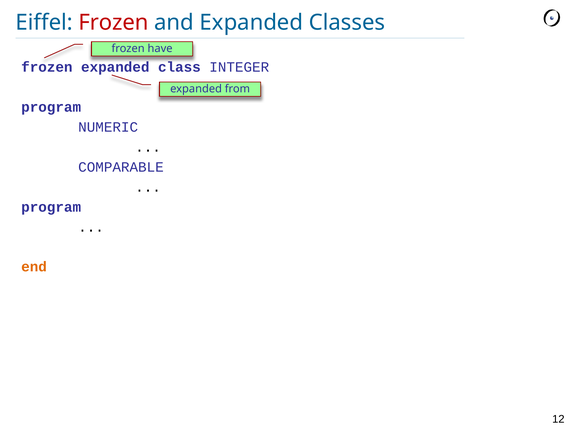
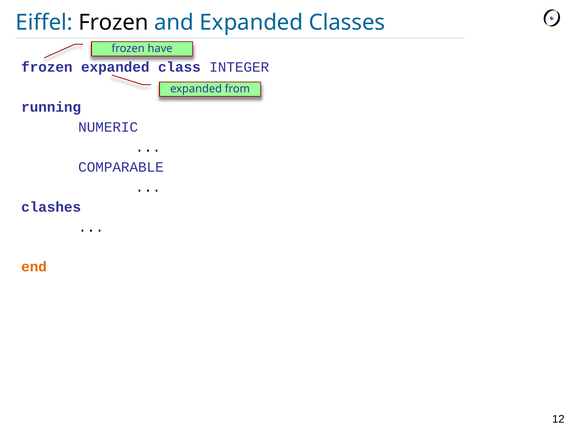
Frozen at (114, 22) colour: red -> black
program at (51, 107): program -> running
program at (51, 207): program -> clashes
